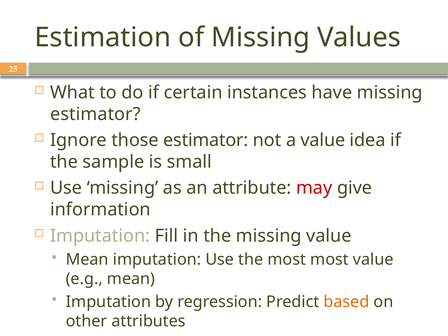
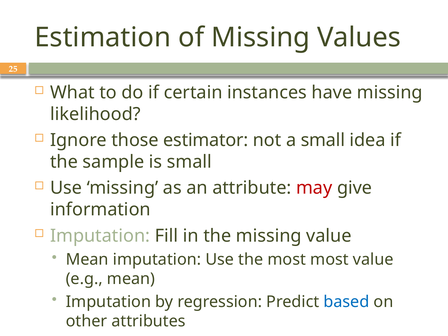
estimator at (95, 114): estimator -> likelihood
a value: value -> small
based colour: orange -> blue
